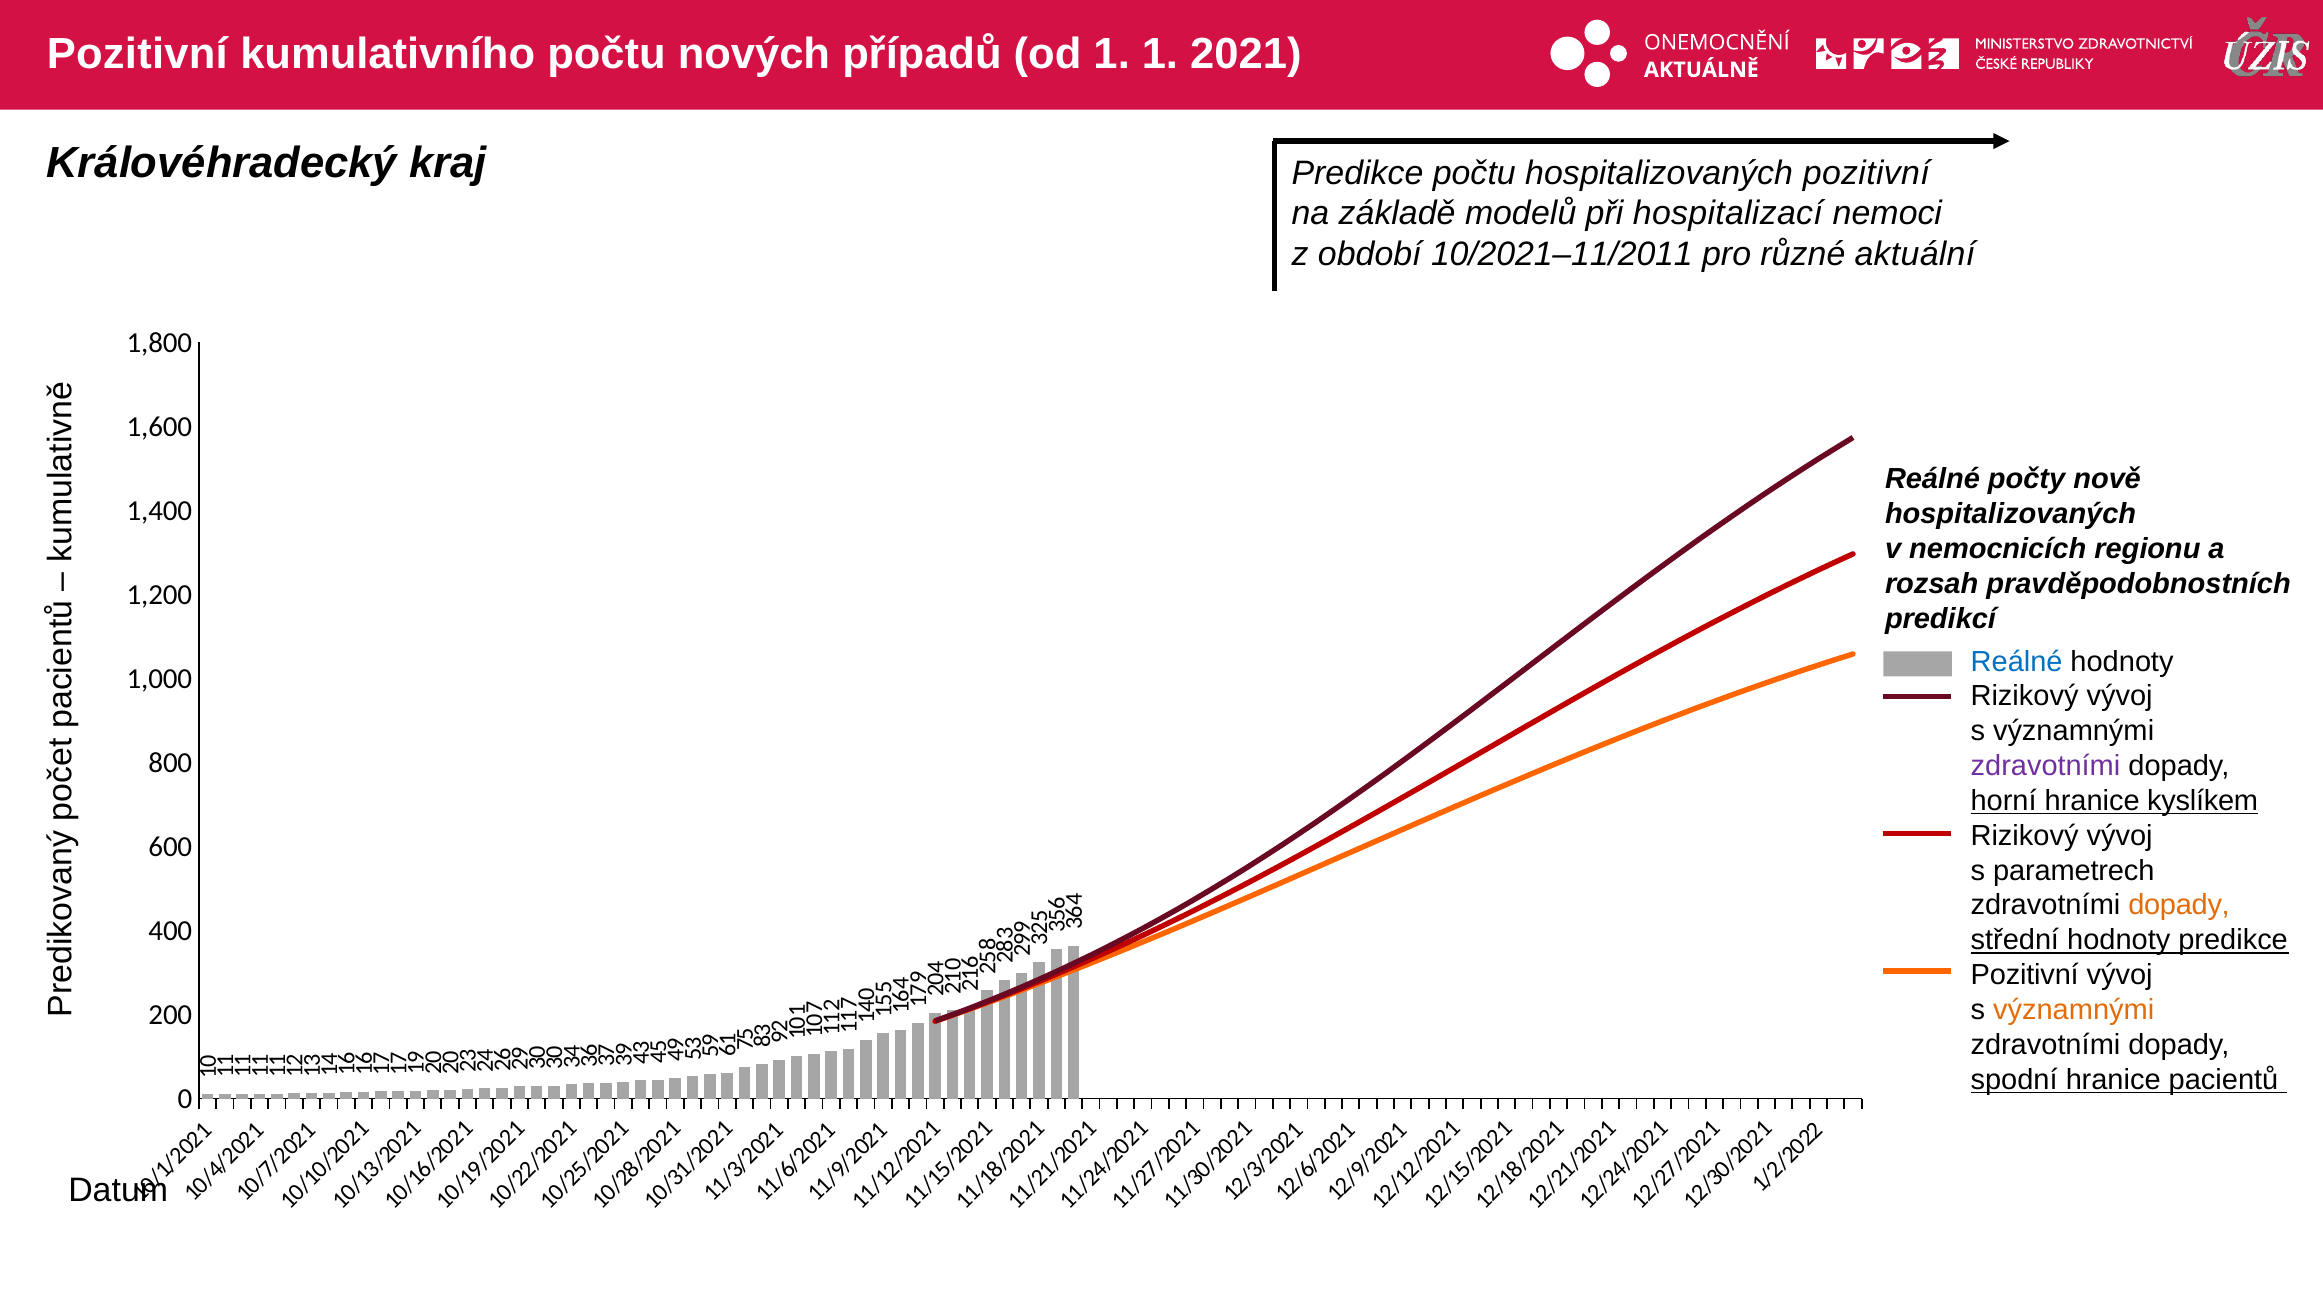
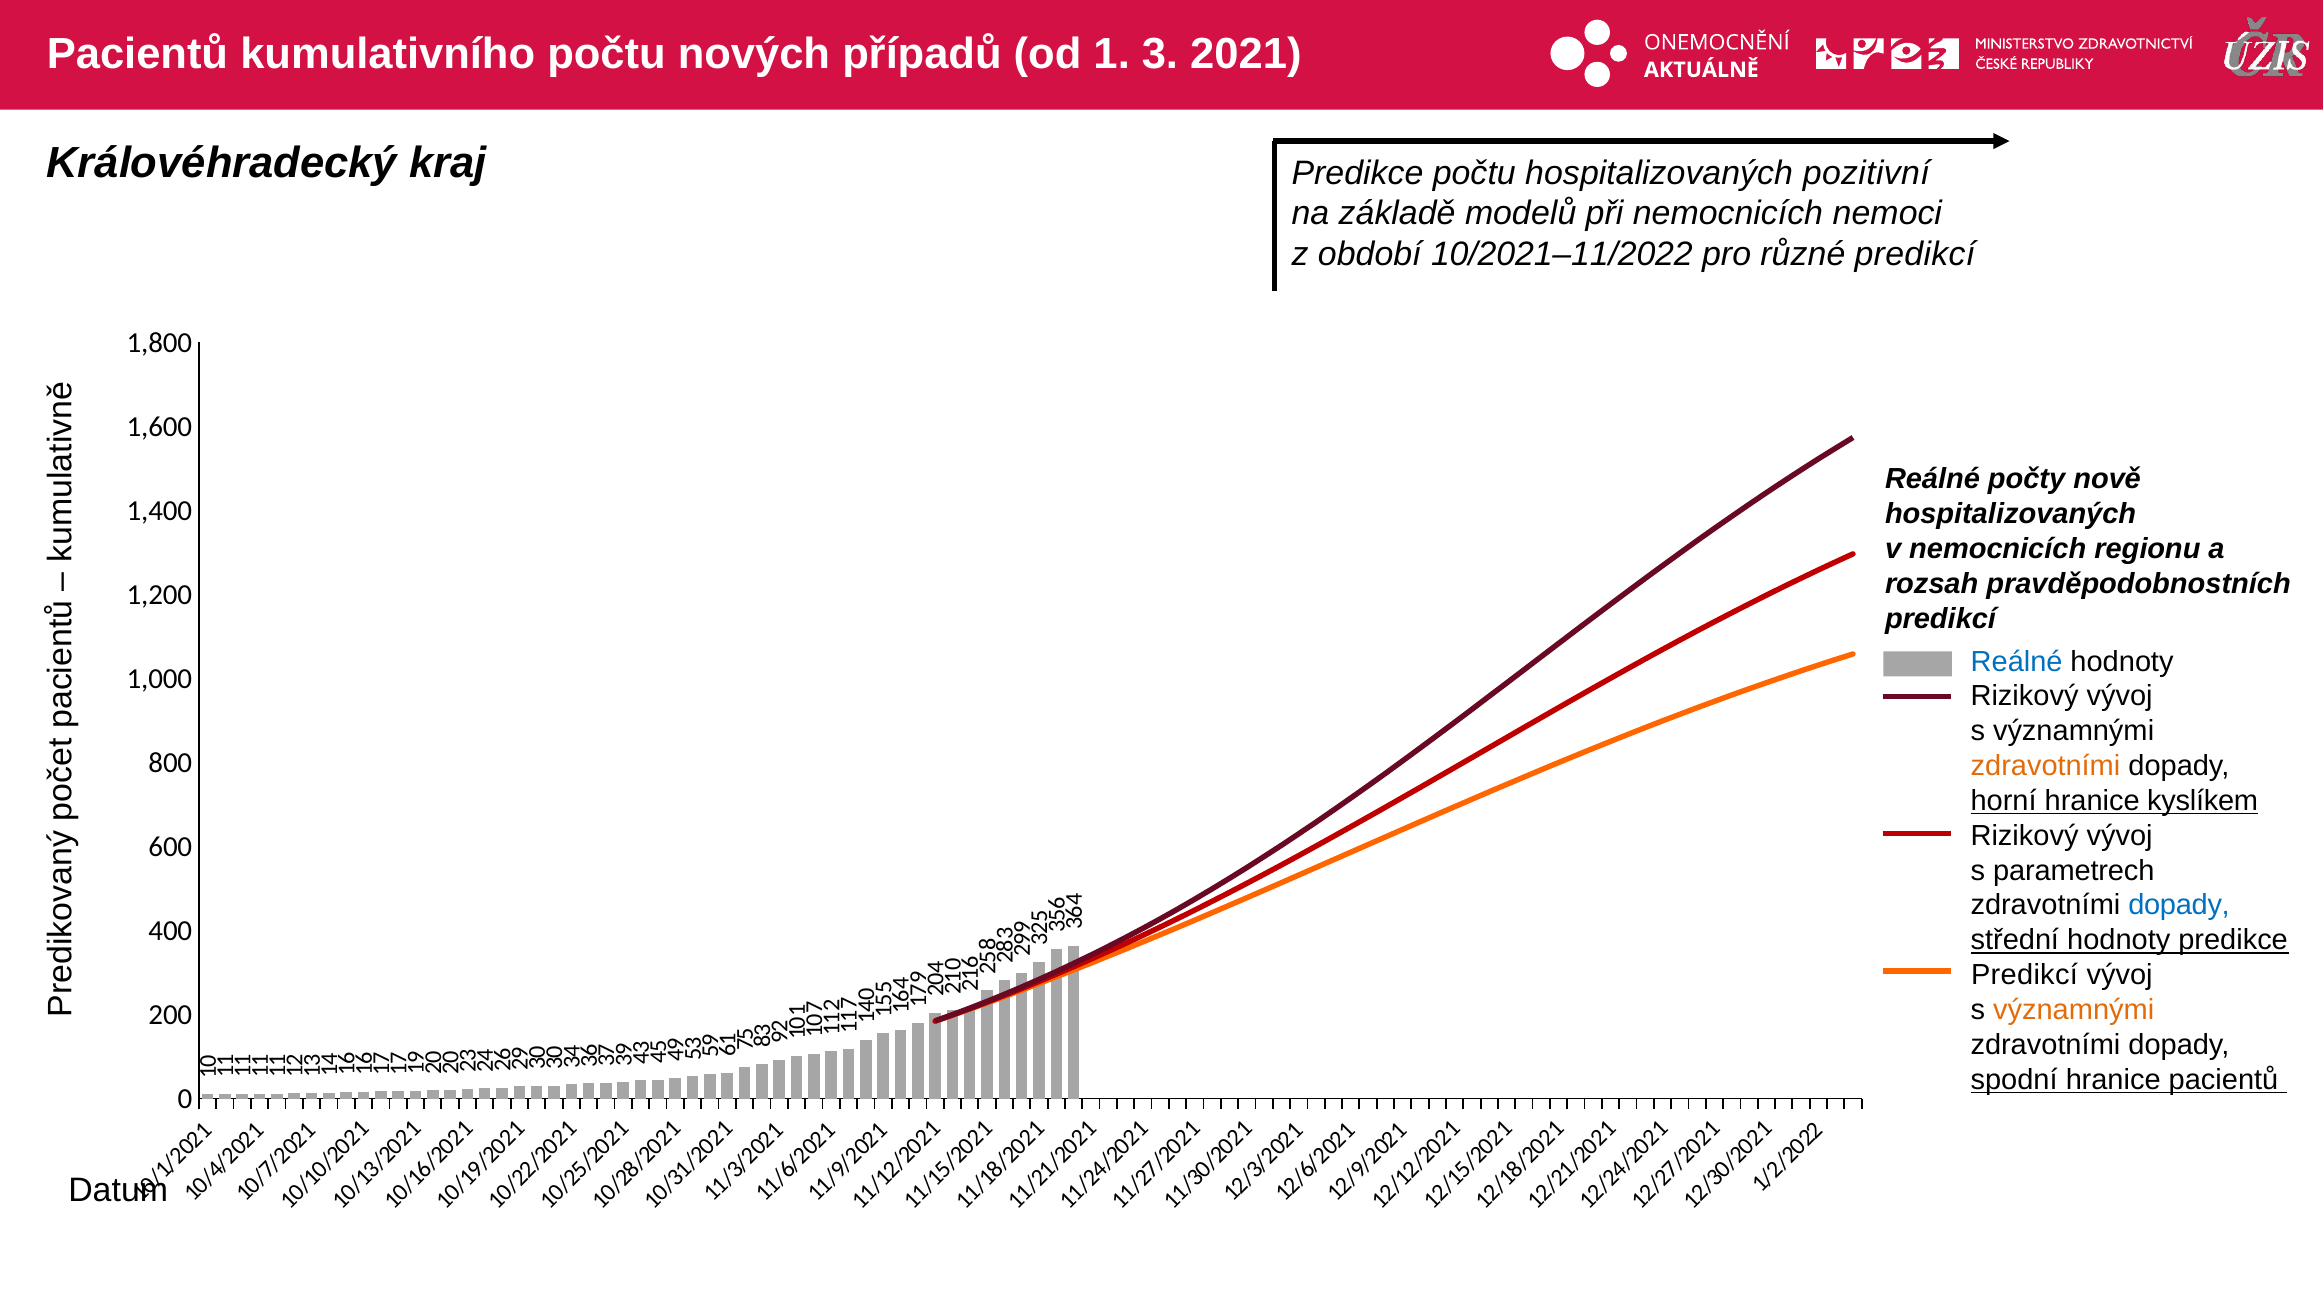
Pozitivní at (137, 55): Pozitivní -> Pacientů
od 1 1: 1 -> 3
při hospitalizací: hospitalizací -> nemocnicích
10/2021–11/2011: 10/2021–11/2011 -> 10/2021–11/2022
různé aktuální: aktuální -> predikcí
zdravotními at (2046, 766) colour: purple -> orange
dopady at (2179, 906) colour: orange -> blue
Pozitivní at (2025, 976): Pozitivní -> Predikcí
